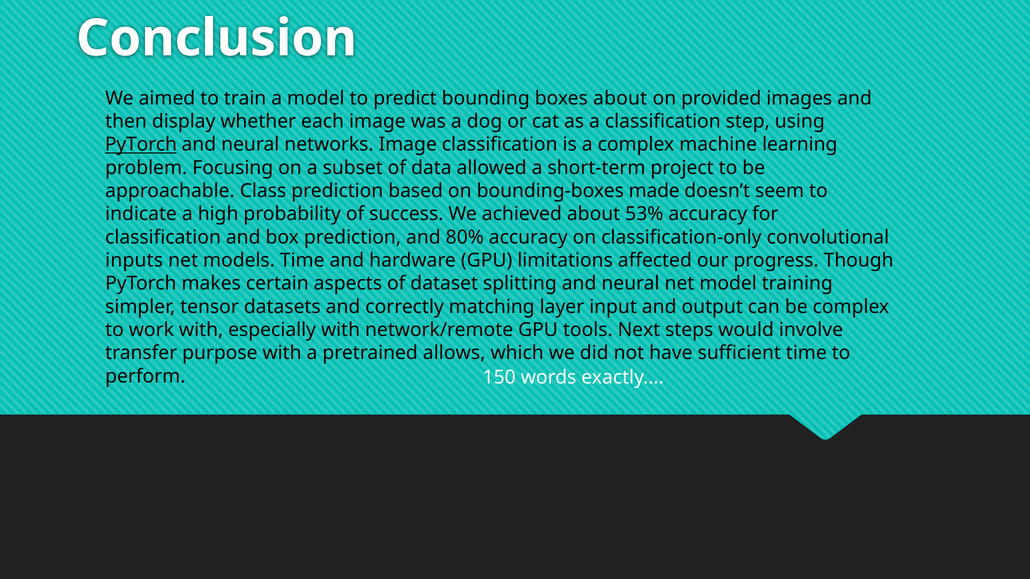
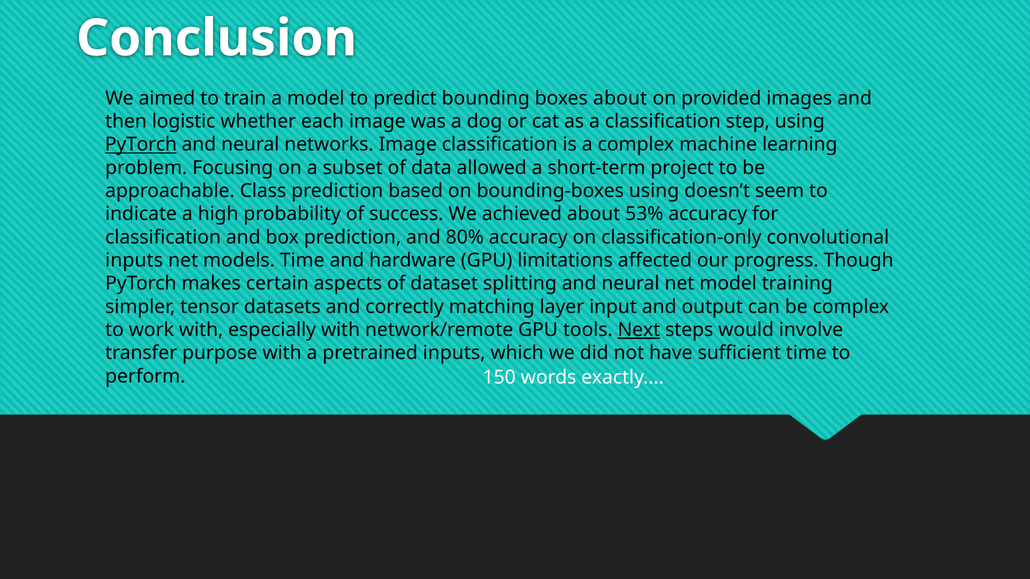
display: display -> logistic
bounding-boxes made: made -> using
Next underline: none -> present
pretrained allows: allows -> inputs
